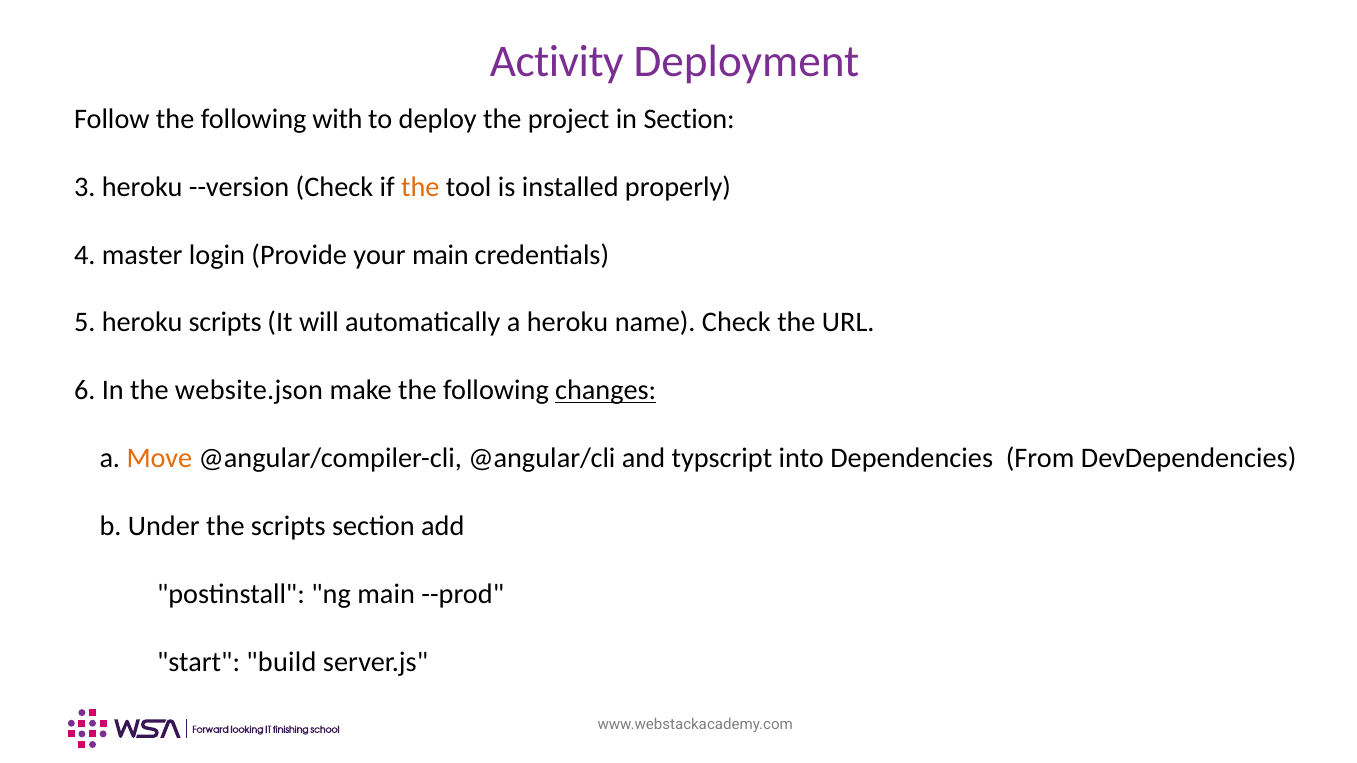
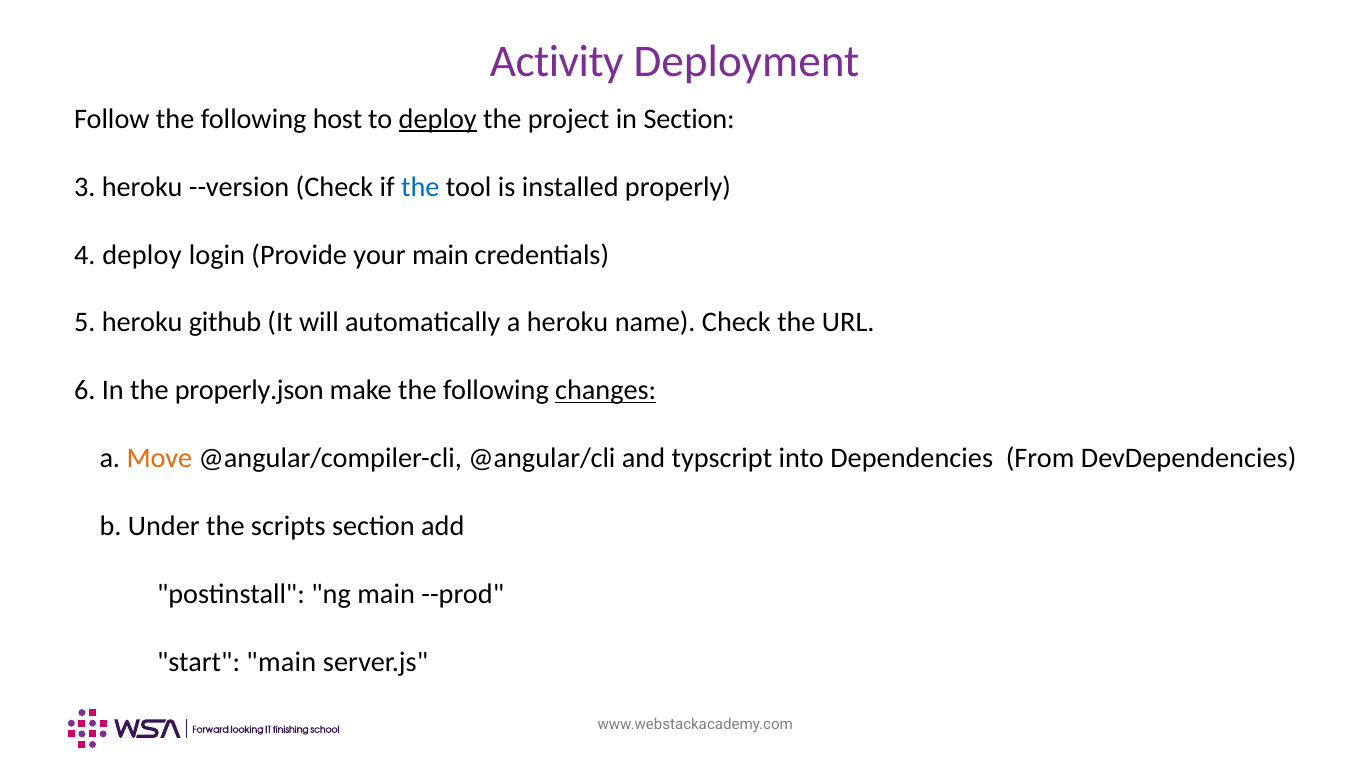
with: with -> host
deploy at (438, 119) underline: none -> present
the at (420, 187) colour: orange -> blue
4 master: master -> deploy
heroku scripts: scripts -> github
website.json: website.json -> properly.json
start build: build -> main
